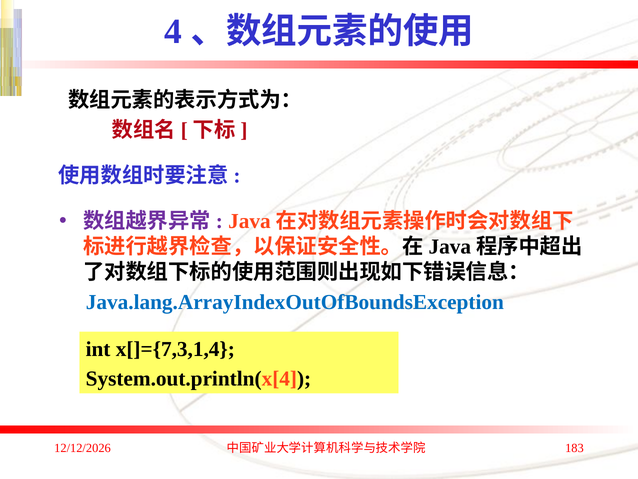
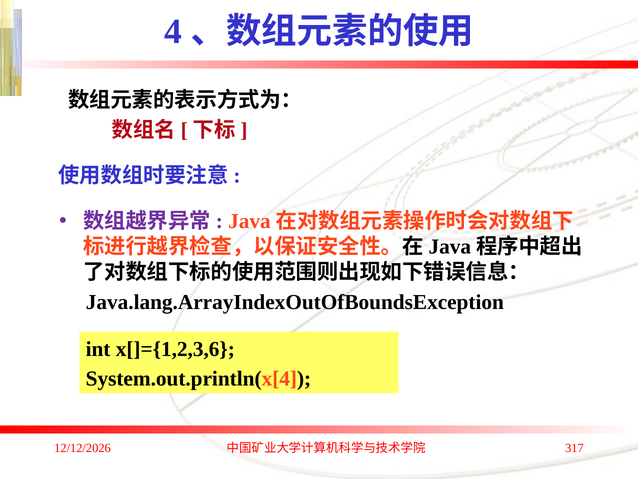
Java.lang.ArrayIndexOutOfBoundsException colour: blue -> black
x[]={7,3,1,4: x[]={7,3,1,4 -> x[]={1,2,3,6
183: 183 -> 317
